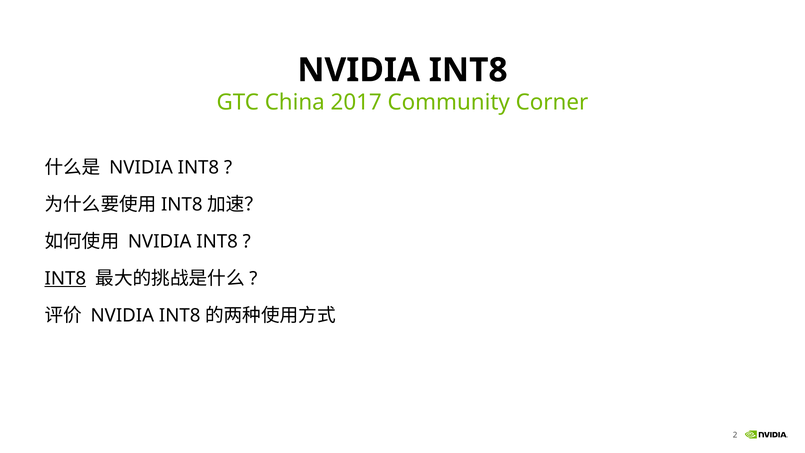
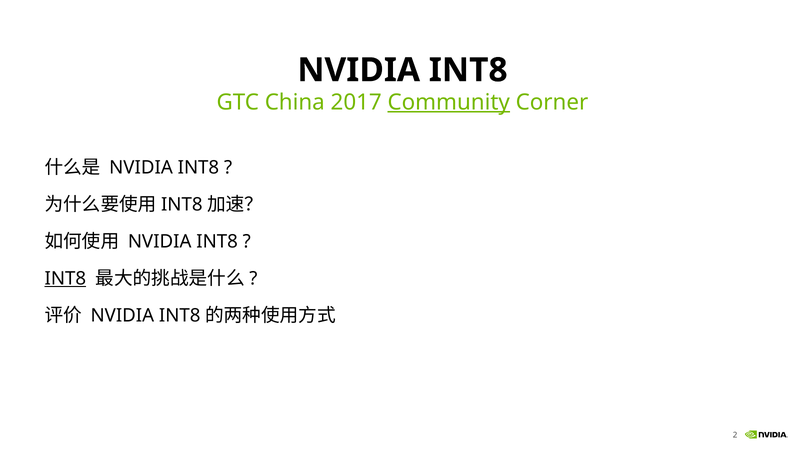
Community underline: none -> present
